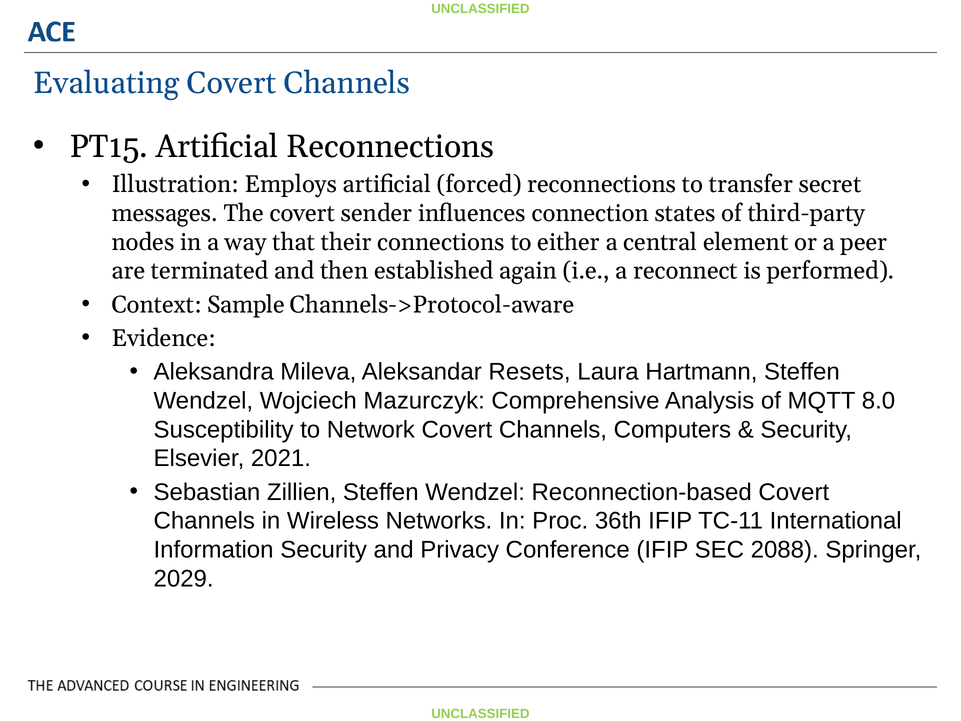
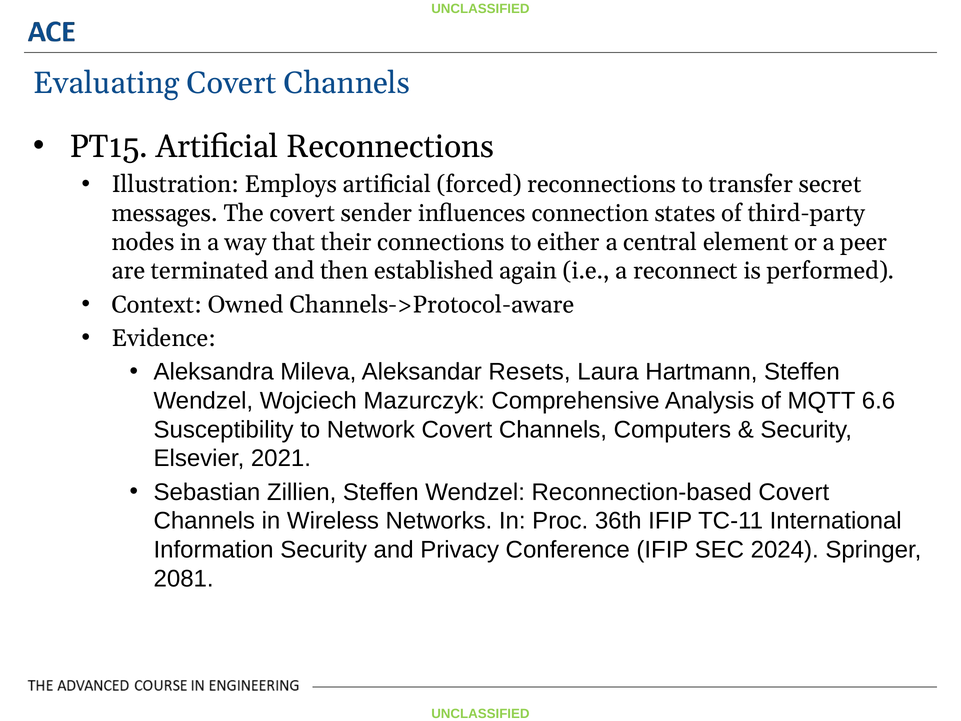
Sample: Sample -> Owned
8.0: 8.0 -> 6.6
2088: 2088 -> 2024
2029: 2029 -> 2081
